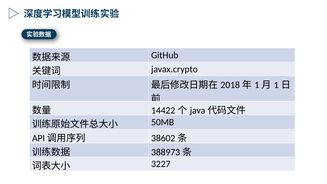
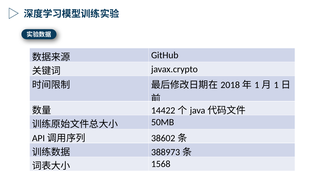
3227: 3227 -> 1568
